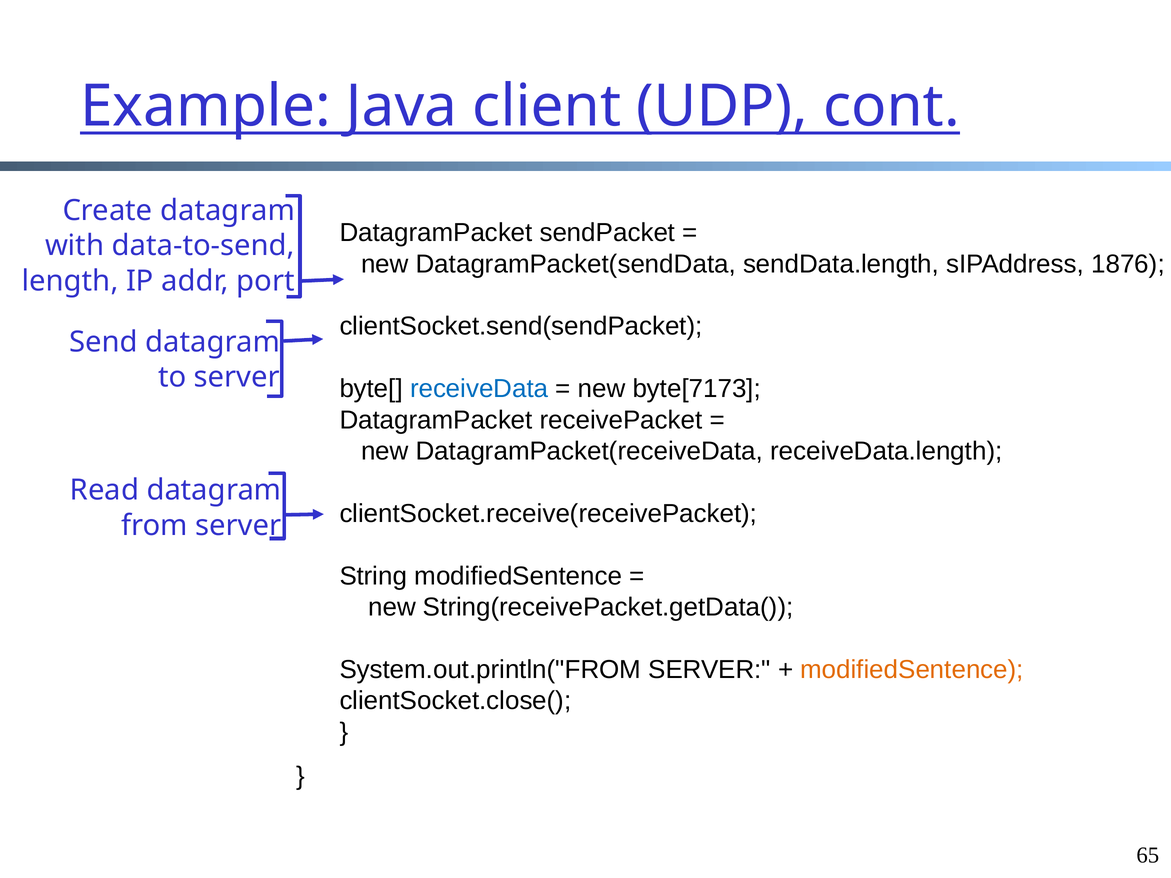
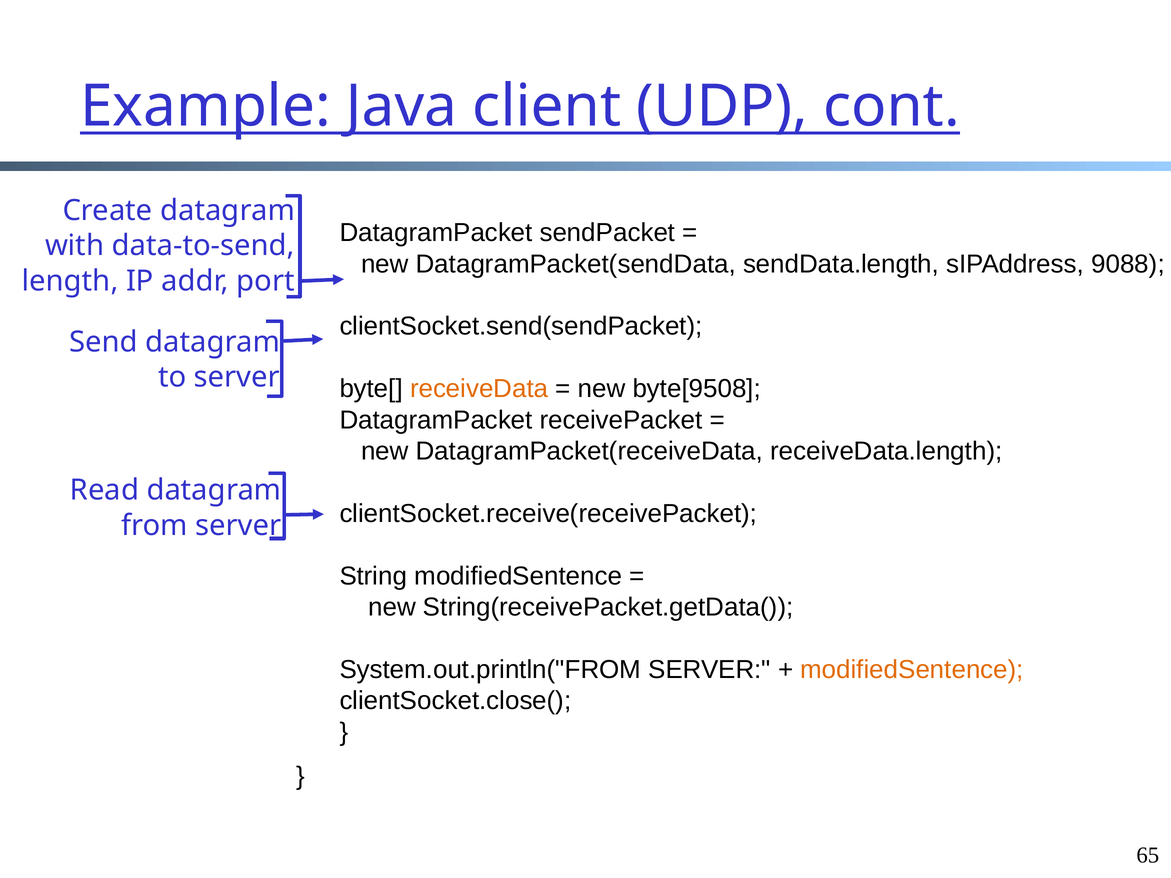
1876: 1876 -> 9088
receiveData colour: blue -> orange
byte[7173: byte[7173 -> byte[9508
